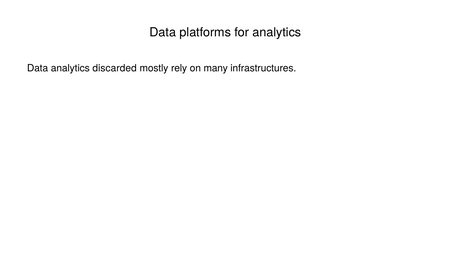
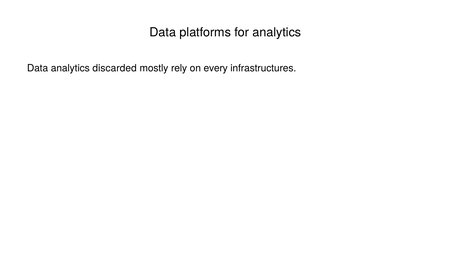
many: many -> every
